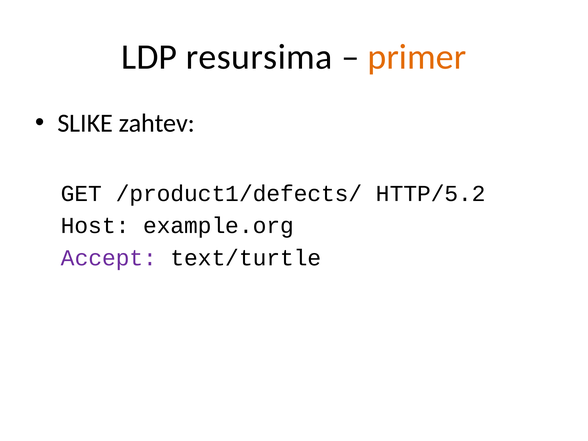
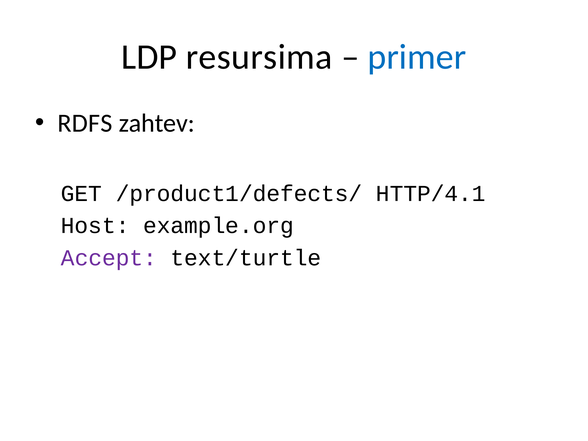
primer colour: orange -> blue
SLIKE: SLIKE -> RDFS
HTTP/5.2: HTTP/5.2 -> HTTP/4.1
